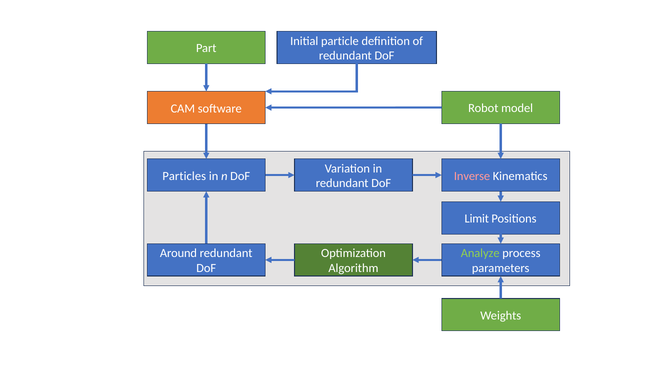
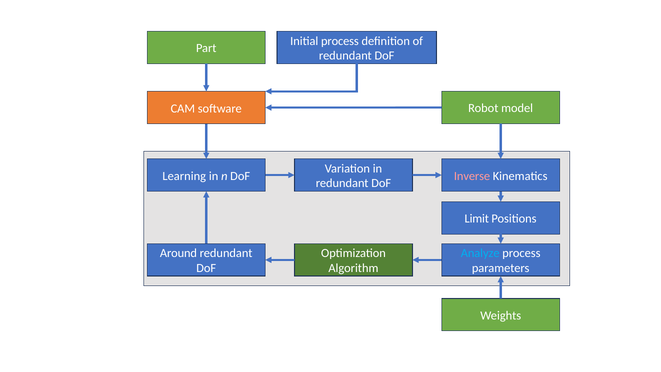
Initial particle: particle -> process
Particles: Particles -> Learning
Analyze colour: light green -> light blue
